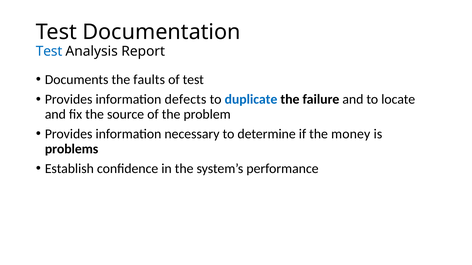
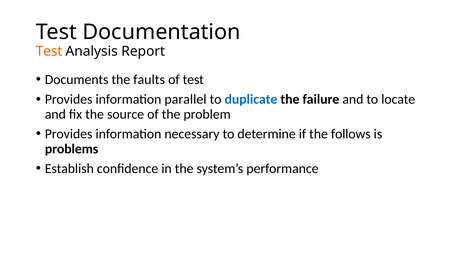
Test at (49, 51) colour: blue -> orange
defects: defects -> parallel
money: money -> follows
